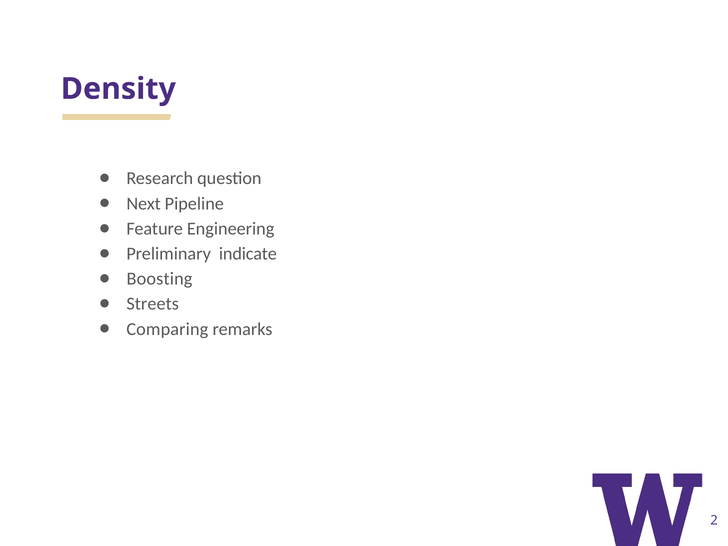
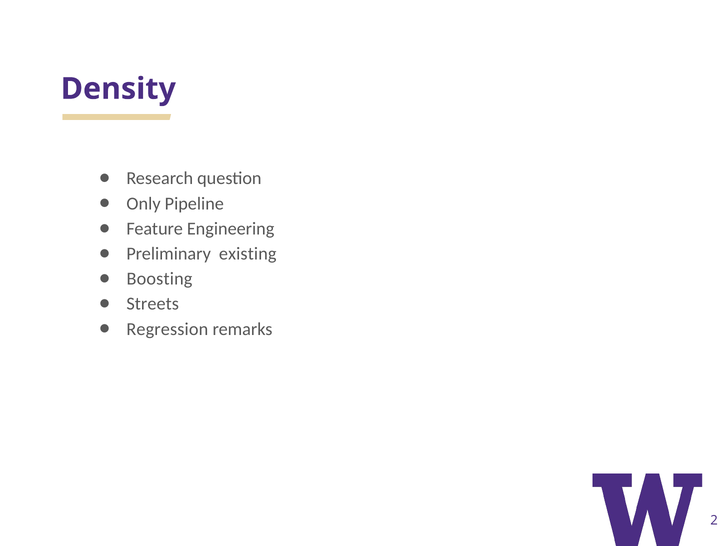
Next: Next -> Only
indicate: indicate -> existing
Comparing: Comparing -> Regression
